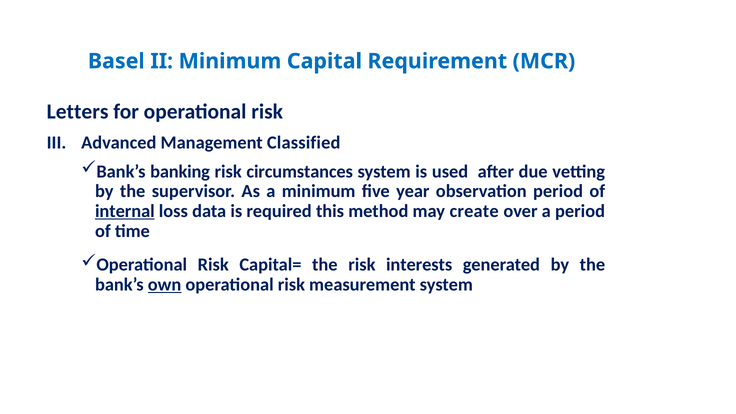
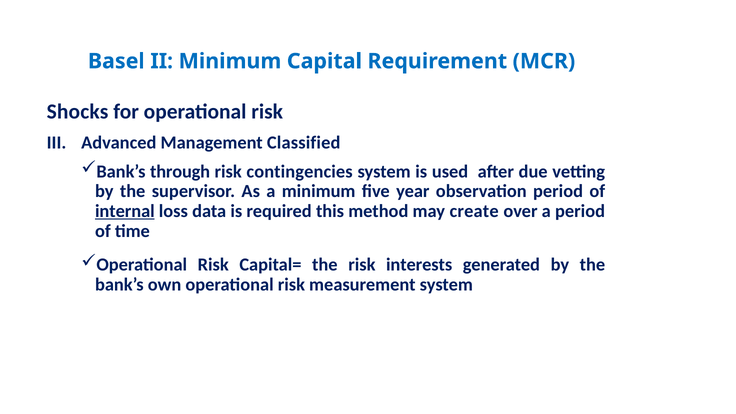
Letters: Letters -> Shocks
banking: banking -> through
circumstances: circumstances -> contingencies
own underline: present -> none
